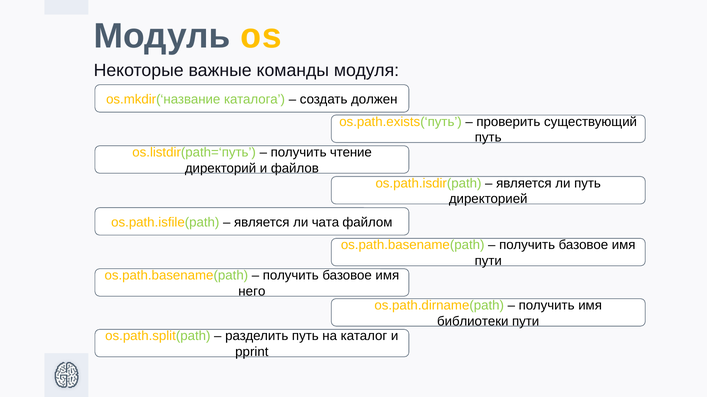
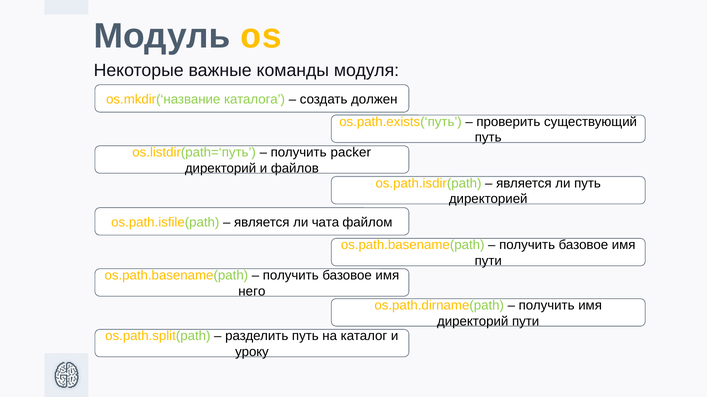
чтение: чтение -> packer
библиотеки at (473, 322): библиотеки -> директорий
pprint: pprint -> уроку
